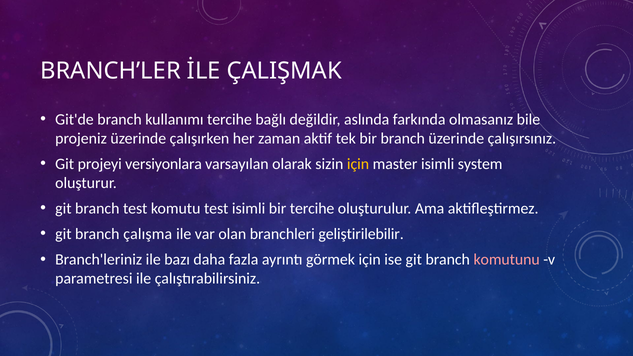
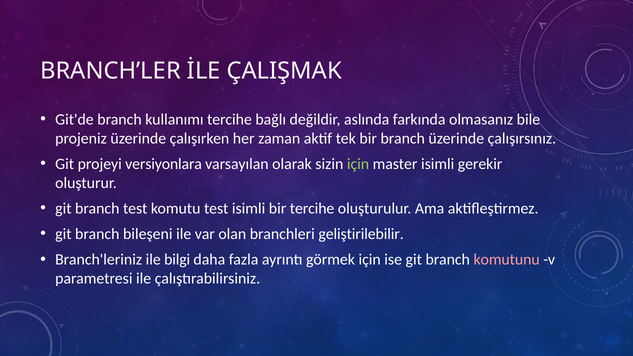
için at (358, 164) colour: yellow -> light green
system: system -> gerekir
çalışma: çalışma -> bileşeni
bazı: bazı -> bilgi
